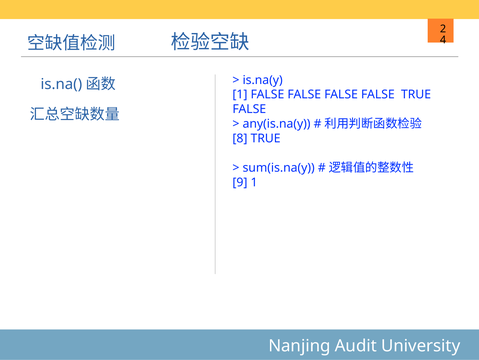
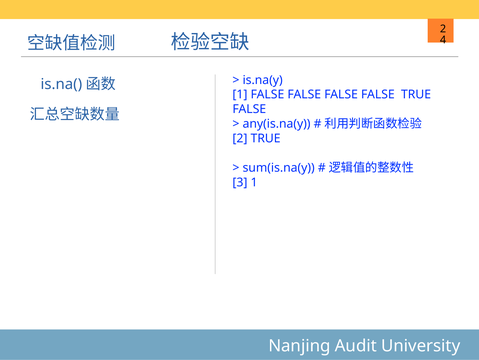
8 at (240, 138): 8 -> 2
9: 9 -> 3
